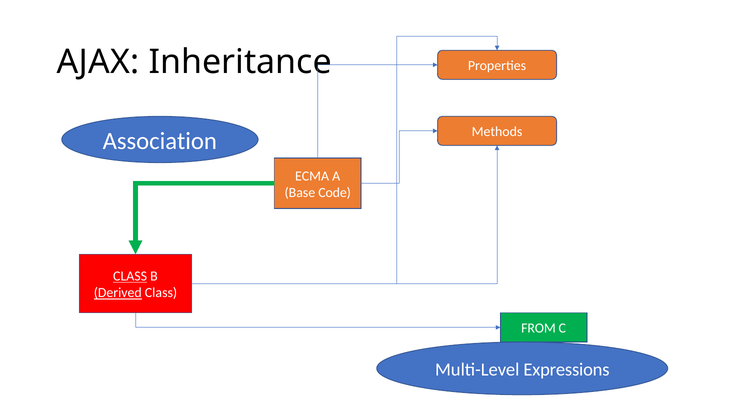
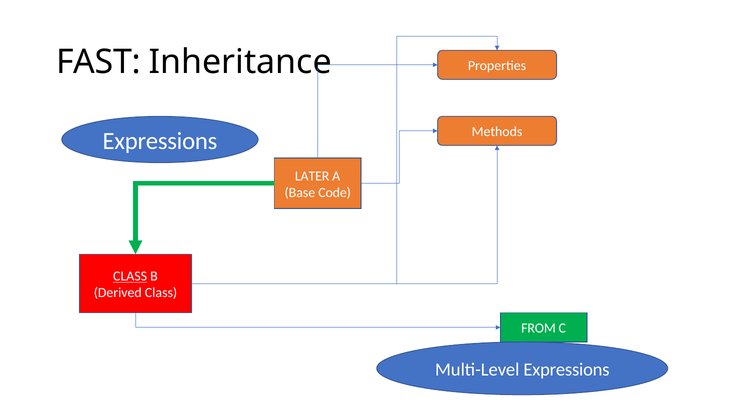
AJAX: AJAX -> FAST
Association at (160, 141): Association -> Expressions
ECMA: ECMA -> LATER
Derived underline: present -> none
